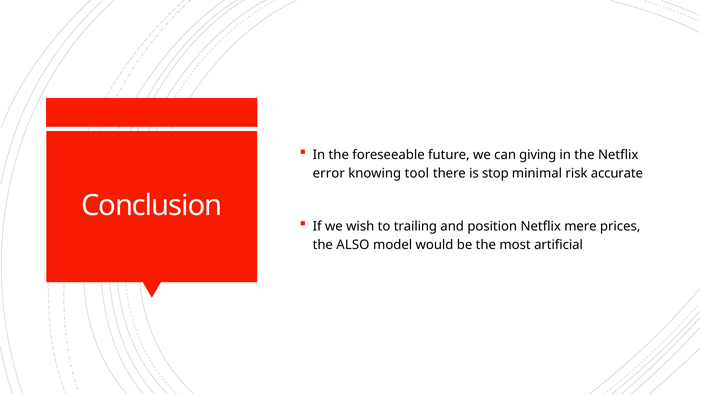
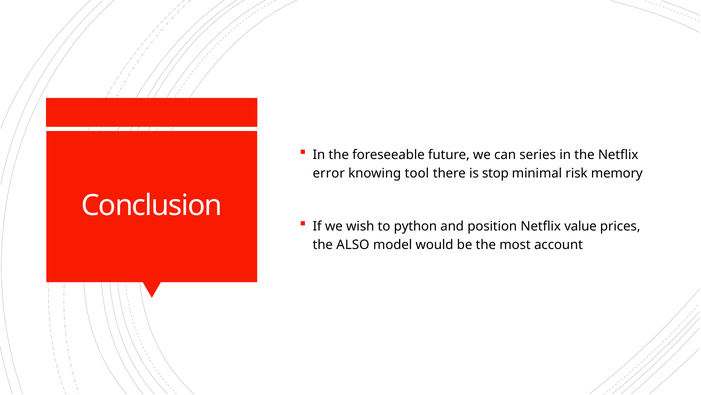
giving: giving -> series
accurate: accurate -> memory
trailing: trailing -> python
mere: mere -> value
artificial: artificial -> account
